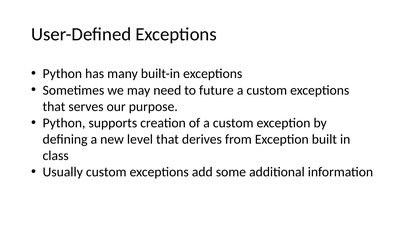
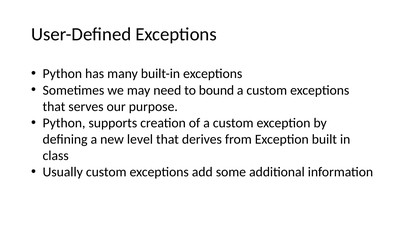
future: future -> bound
